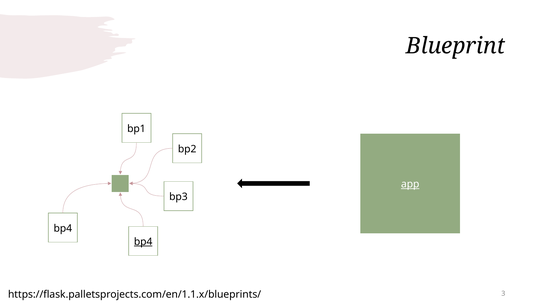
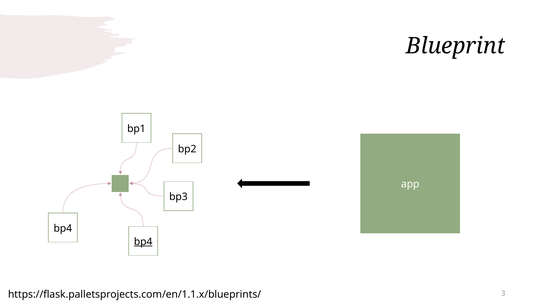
app underline: present -> none
